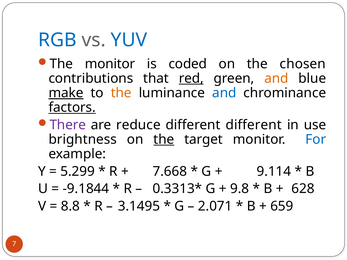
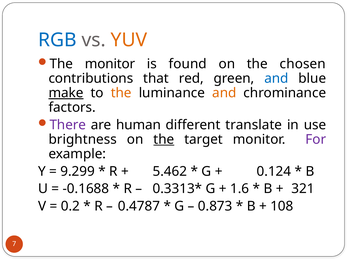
YUV colour: blue -> orange
coded: coded -> found
red underline: present -> none
and at (276, 78) colour: orange -> blue
and at (224, 93) colour: blue -> orange
factors underline: present -> none
reduce: reduce -> human
different different: different -> translate
For colour: blue -> purple
5.299: 5.299 -> 9.299
7.668: 7.668 -> 5.462
9.114: 9.114 -> 0.124
-9.1844: -9.1844 -> -0.1688
9.8: 9.8 -> 1.6
628: 628 -> 321
8.8: 8.8 -> 0.2
3.1495: 3.1495 -> 0.4787
2.071: 2.071 -> 0.873
659: 659 -> 108
